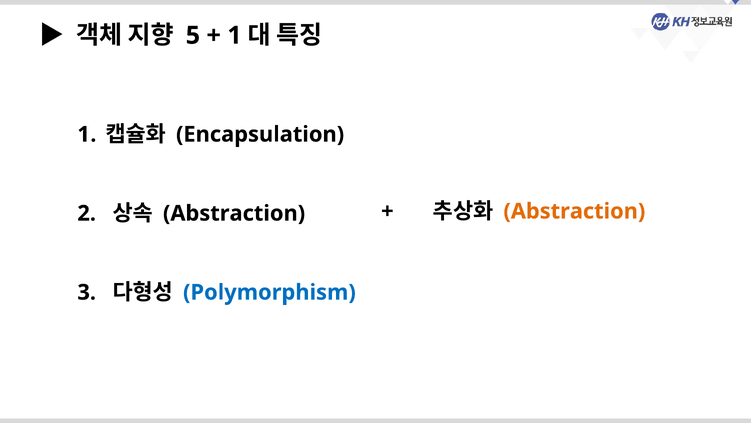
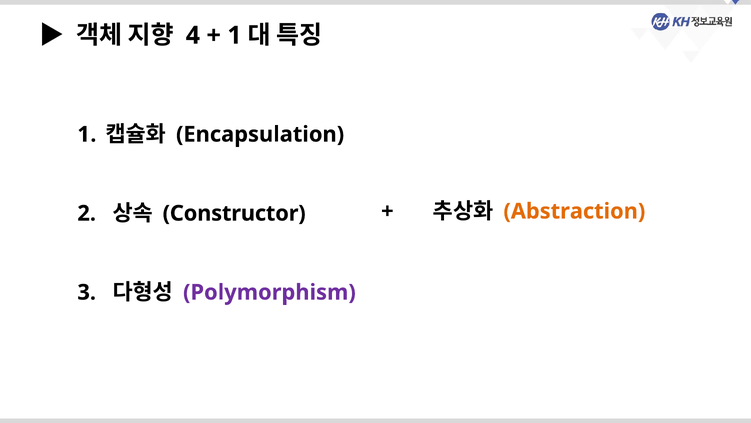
5: 5 -> 4
Abstraction at (234, 213): Abstraction -> Constructor
Polymorphism colour: blue -> purple
